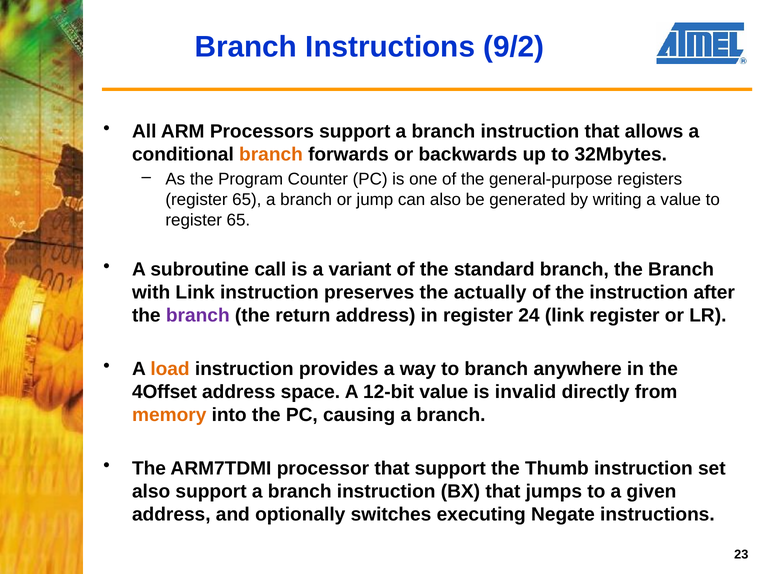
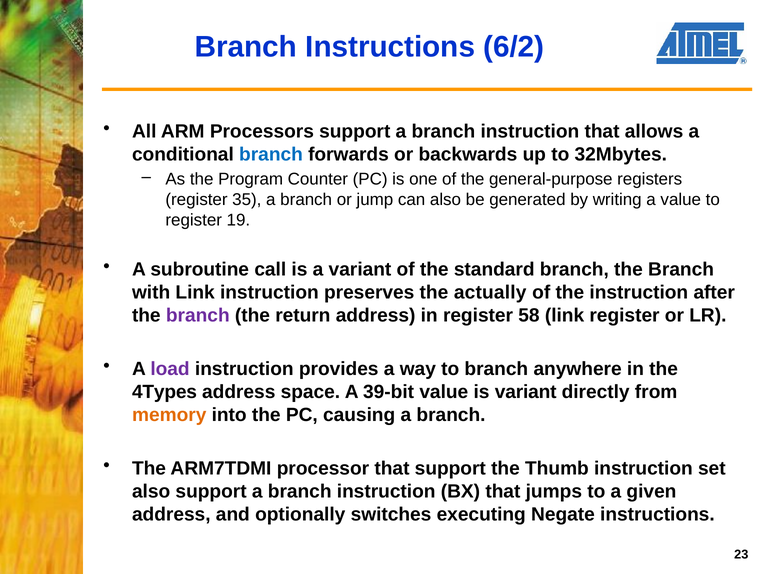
9/2: 9/2 -> 6/2
branch at (271, 154) colour: orange -> blue
65 at (247, 200): 65 -> 35
65 at (238, 220): 65 -> 19
24: 24 -> 58
load colour: orange -> purple
4Offset: 4Offset -> 4Types
12-bit: 12-bit -> 39-bit
is invalid: invalid -> variant
